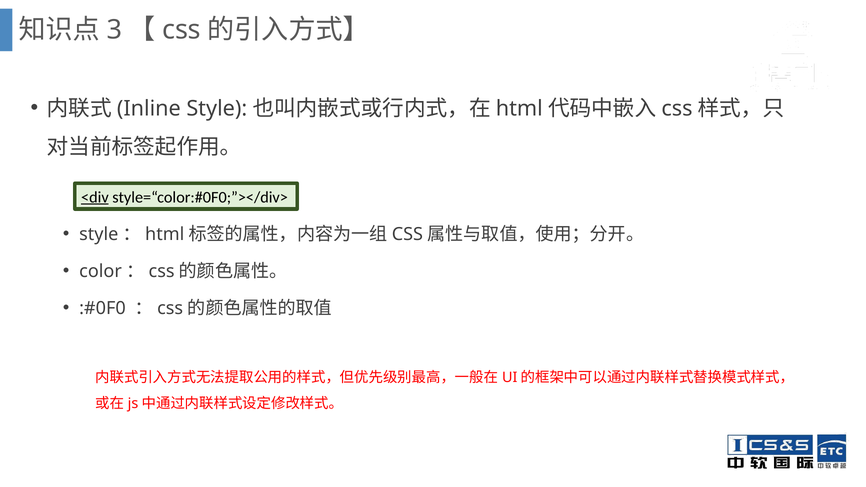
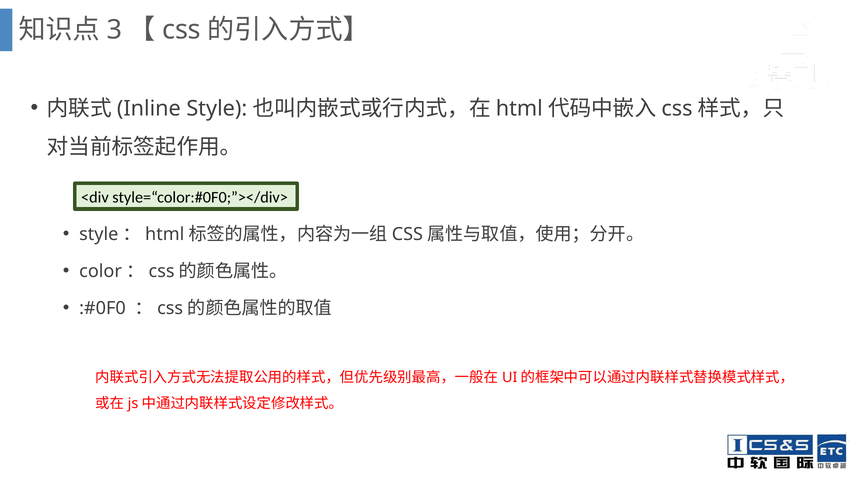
<div underline: present -> none
